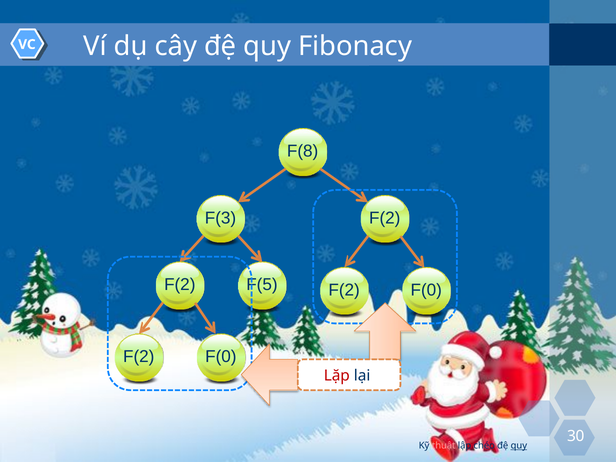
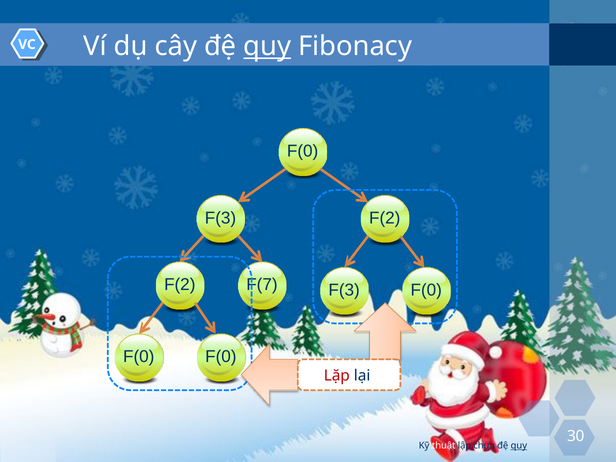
quy at (267, 46) underline: none -> present
F(8 at (303, 151): F(8 -> F(0
F(5: F(5 -> F(7
F(2 at (344, 290): F(2 -> F(3
F(2 at (139, 357): F(2 -> F(0
thuật colour: pink -> white
chéo: chéo -> chưa
